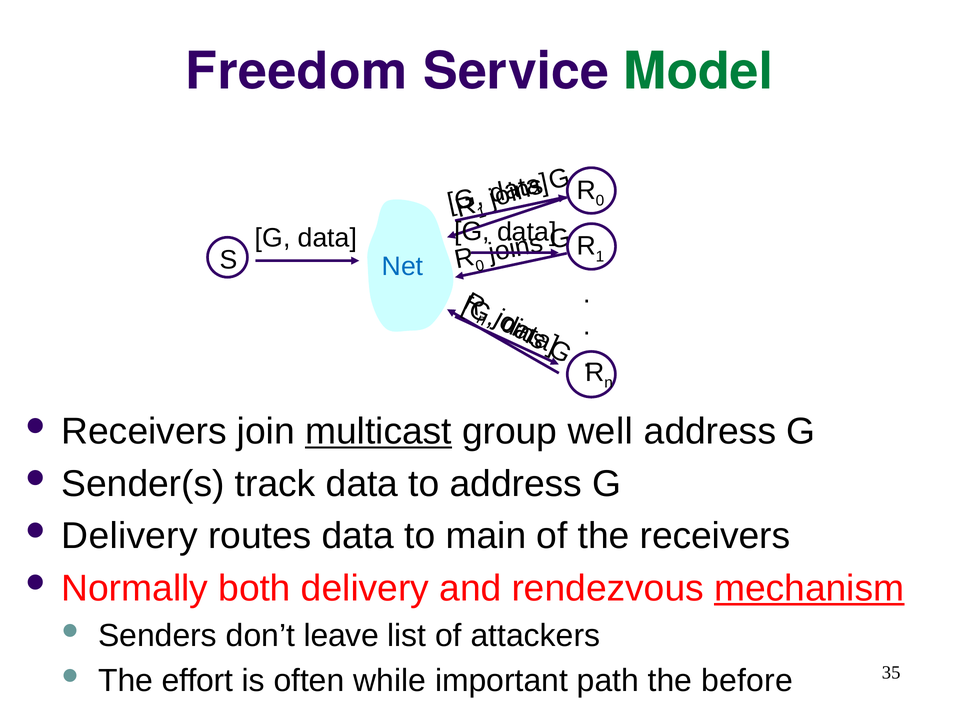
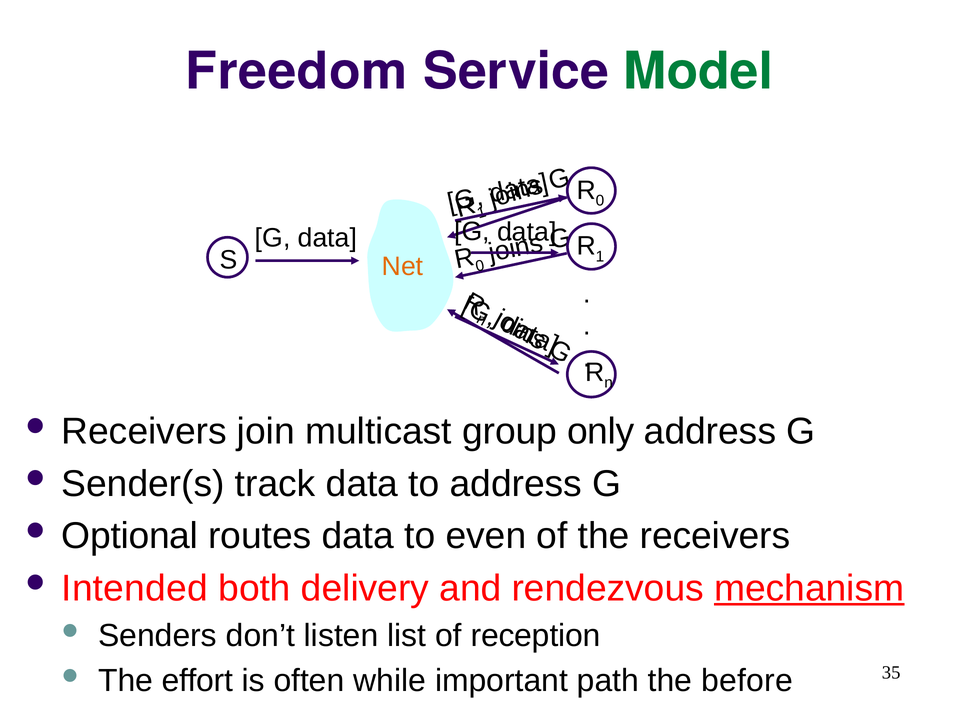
Net colour: blue -> orange
multicast underline: present -> none
well: well -> only
Delivery at (130, 536): Delivery -> Optional
main: main -> even
Normally: Normally -> Intended
leave: leave -> listen
attackers: attackers -> reception
